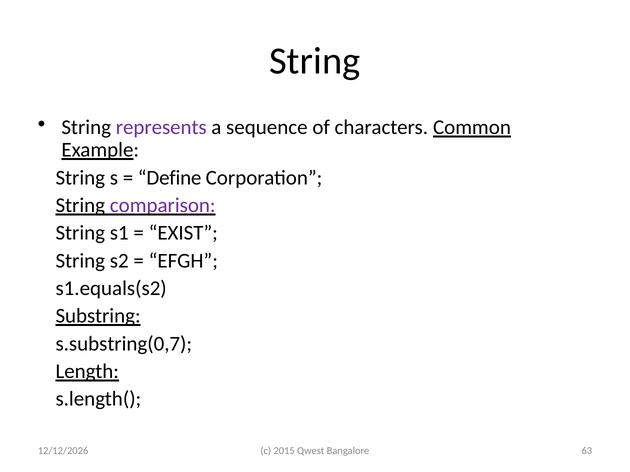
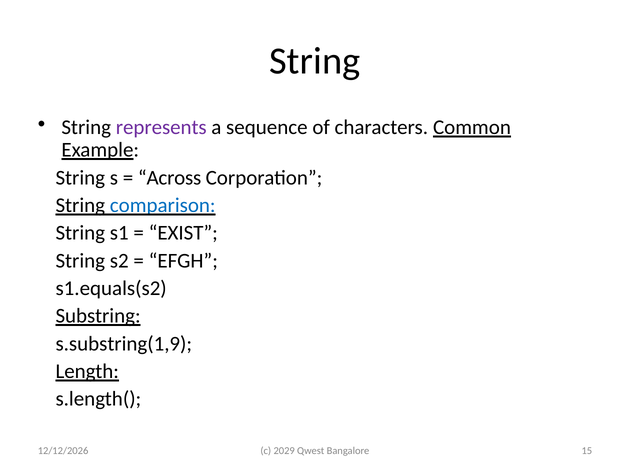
Define: Define -> Across
comparison colour: purple -> blue
s.substring(0,7: s.substring(0,7 -> s.substring(1,9
2015: 2015 -> 2029
63: 63 -> 15
